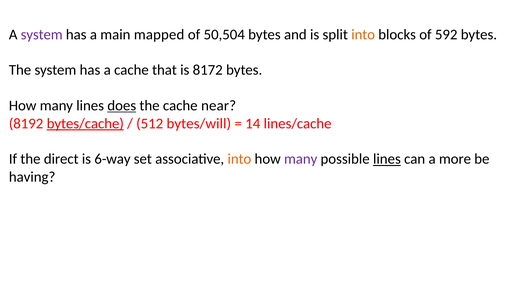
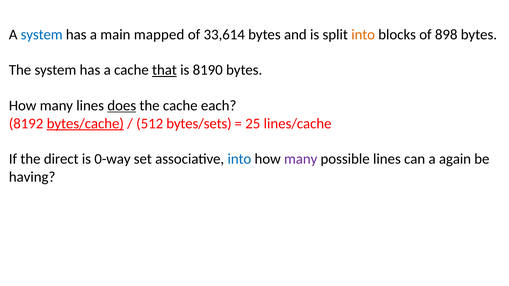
system at (42, 34) colour: purple -> blue
50,504: 50,504 -> 33,614
592: 592 -> 898
that underline: none -> present
8172: 8172 -> 8190
near: near -> each
bytes/will: bytes/will -> bytes/sets
14: 14 -> 25
6-way: 6-way -> 0-way
into at (239, 159) colour: orange -> blue
lines at (387, 159) underline: present -> none
more: more -> again
